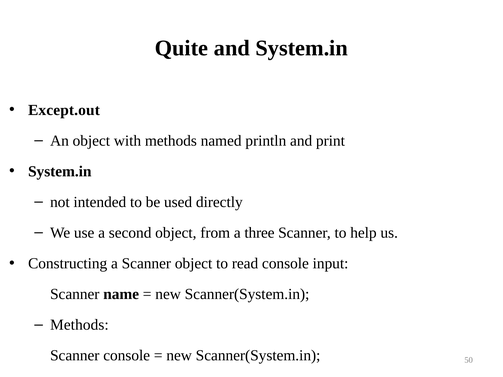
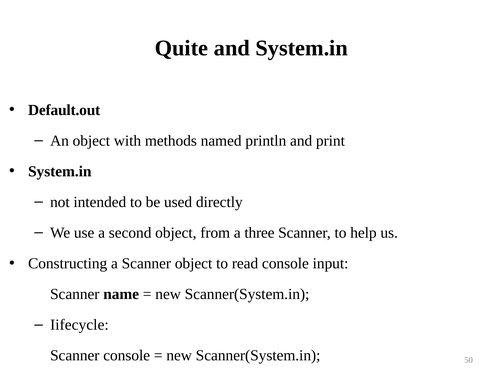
Except.out: Except.out -> Default.out
Methods at (79, 325): Methods -> Iifecycle
